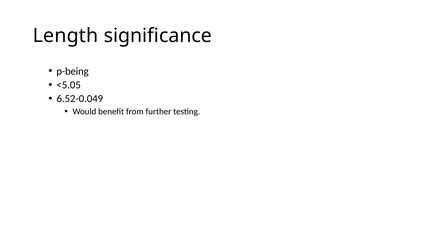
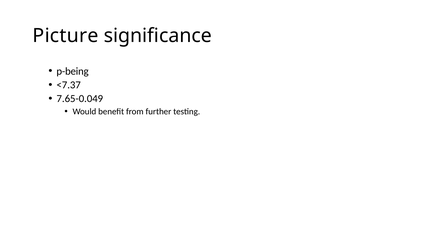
Length: Length -> Picture
<5.05: <5.05 -> <7.37
6.52-0.049: 6.52-0.049 -> 7.65-0.049
